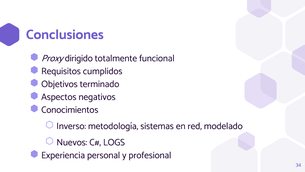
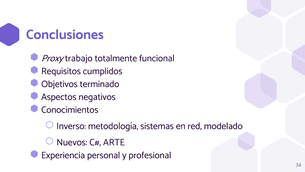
dirigido: dirigido -> trabajo
LOGS: LOGS -> ARTE
